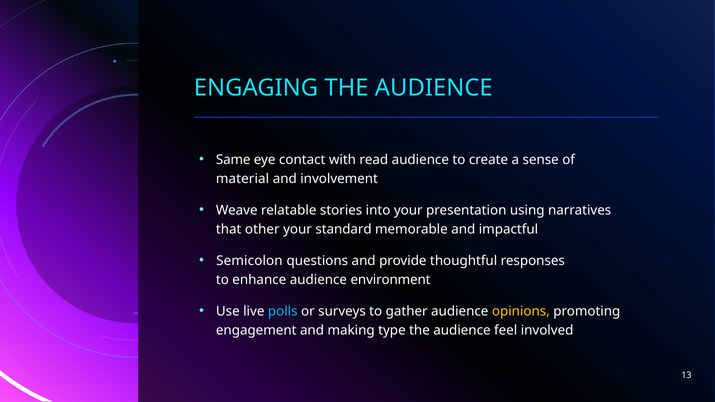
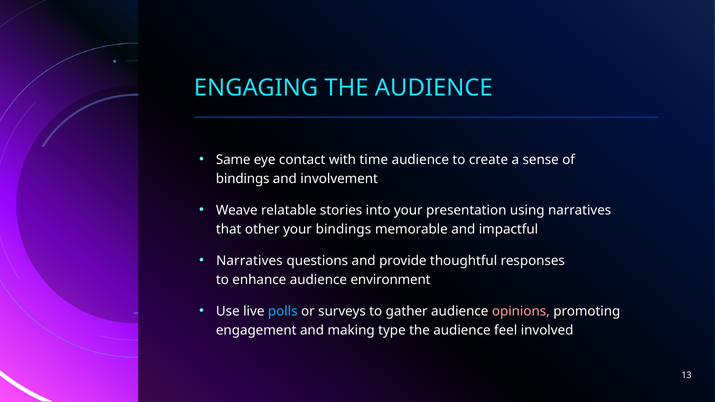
read: read -> time
material at (243, 179): material -> bindings
your standard: standard -> bindings
Semicolon at (249, 261): Semicolon -> Narratives
opinions colour: yellow -> pink
